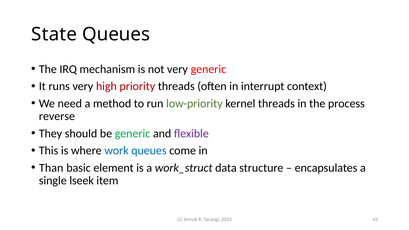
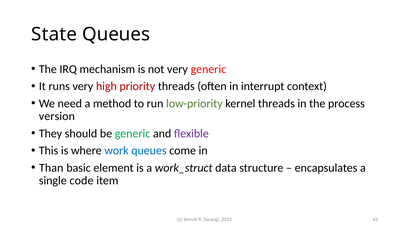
reverse: reverse -> version
lseek: lseek -> code
